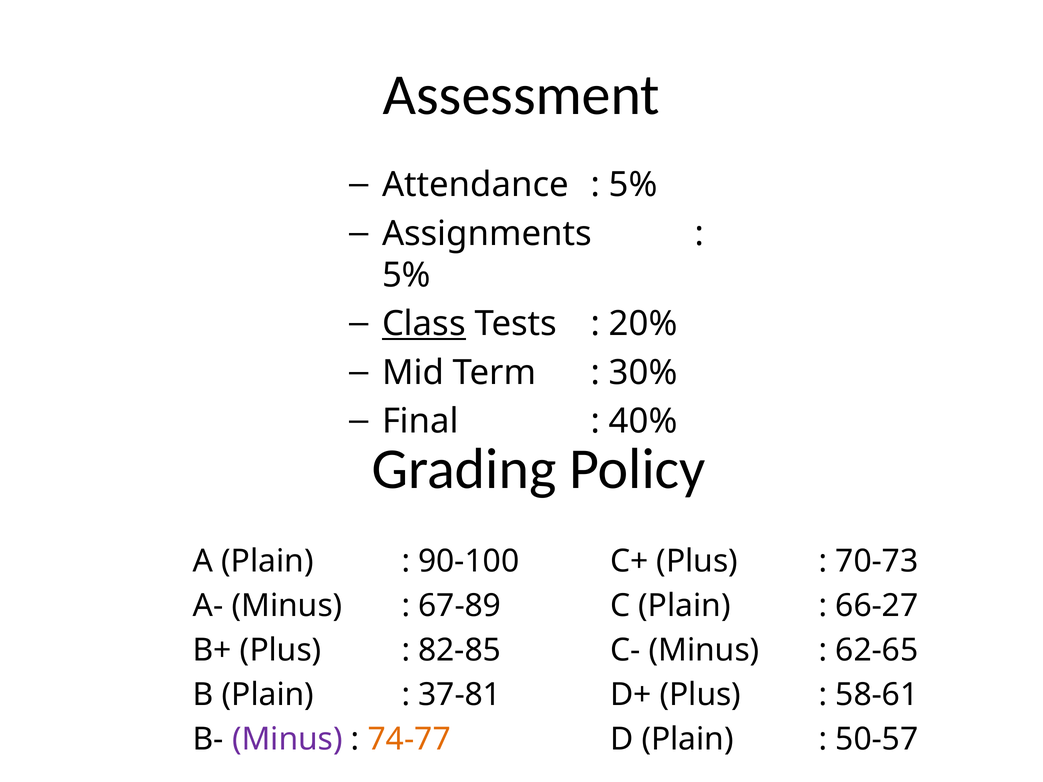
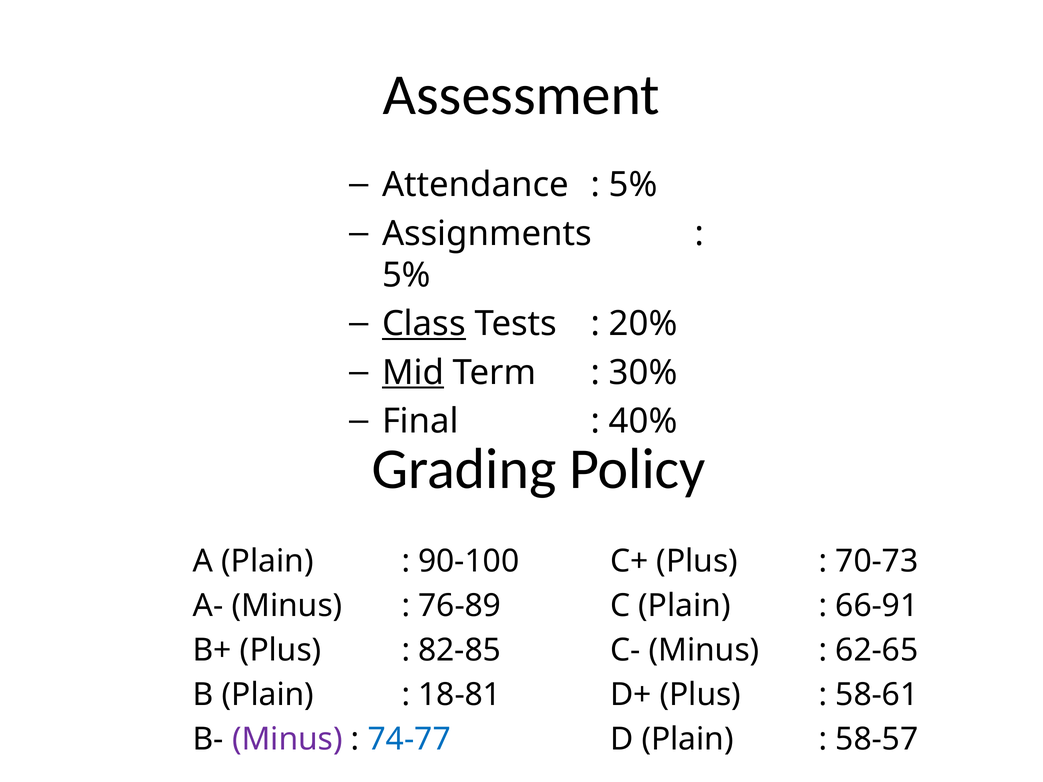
Mid underline: none -> present
67-89: 67-89 -> 76-89
66-27: 66-27 -> 66-91
37-81: 37-81 -> 18-81
74-77 colour: orange -> blue
50-57: 50-57 -> 58-57
